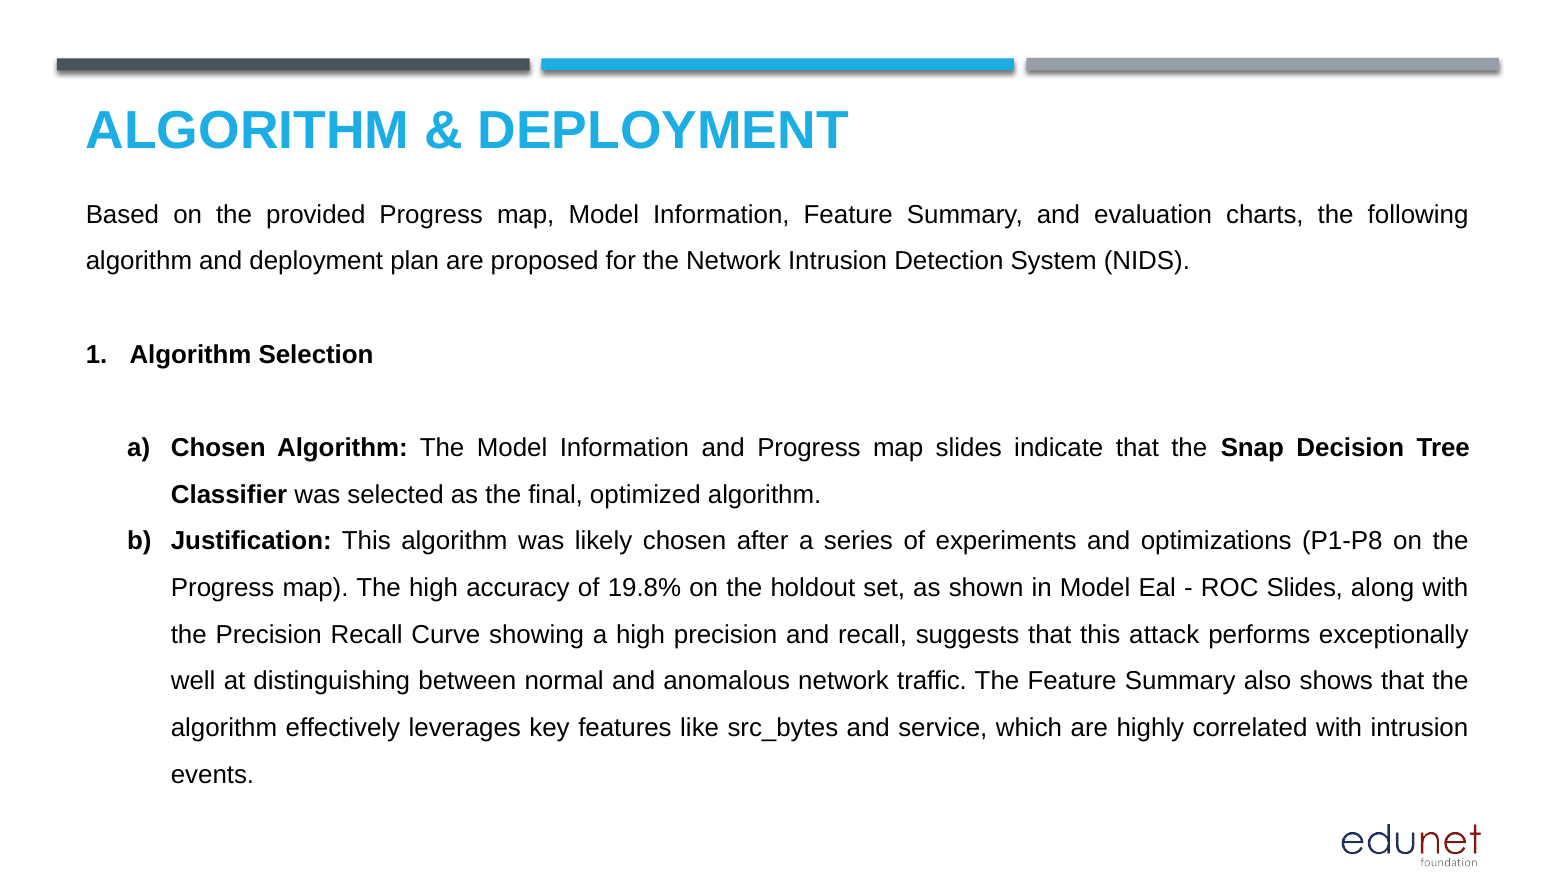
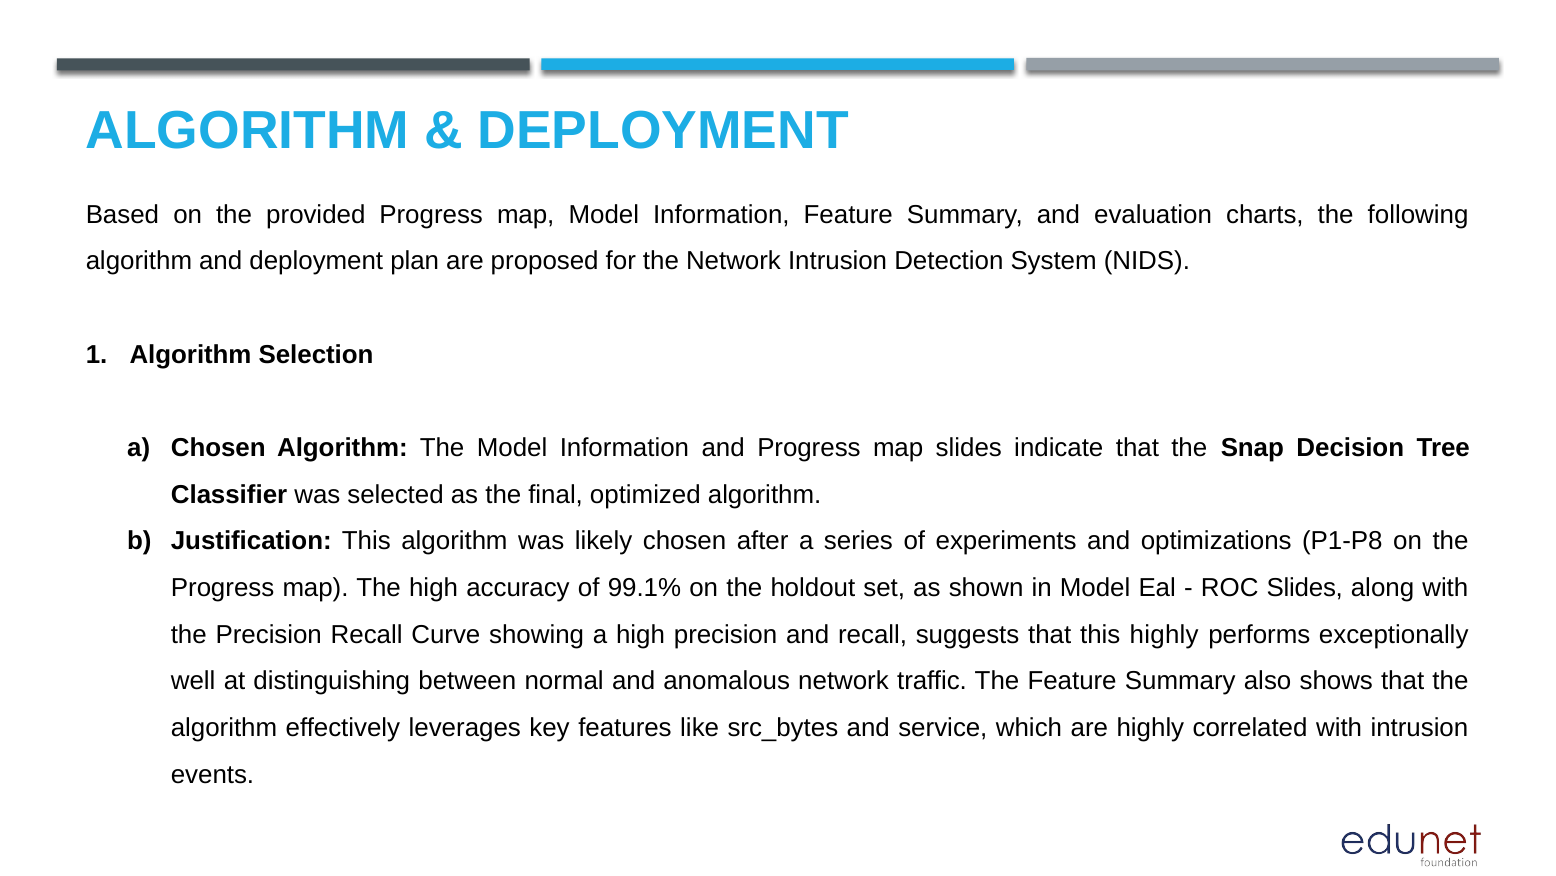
19.8%: 19.8% -> 99.1%
this attack: attack -> highly
